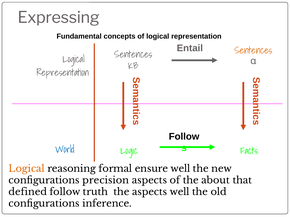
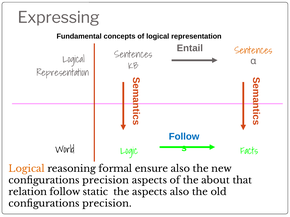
Follow at (184, 137) colour: black -> blue
World colour: blue -> black
ensure well: well -> also
defined: defined -> relation
truth: truth -> static
aspects well: well -> also
inference at (107, 204): inference -> precision
